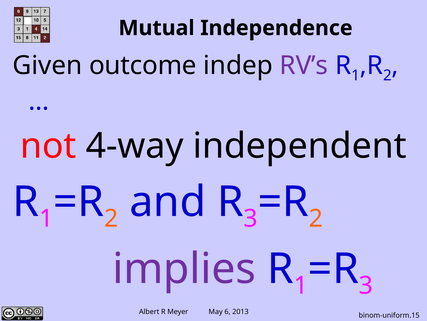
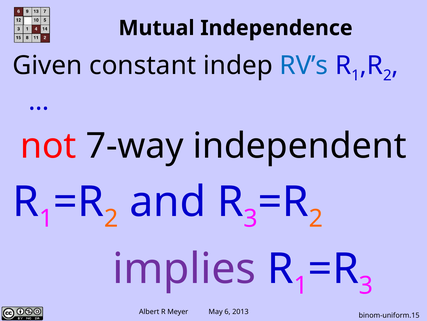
outcome: outcome -> constant
RV’s colour: purple -> blue
4-way: 4-way -> 7-way
